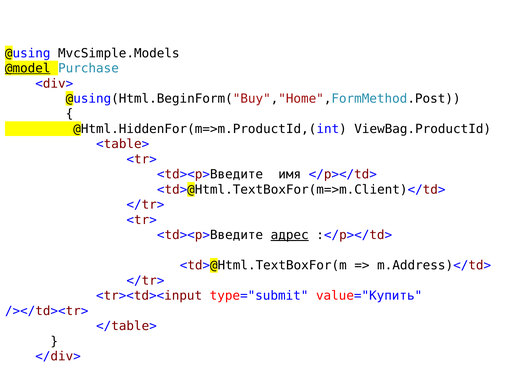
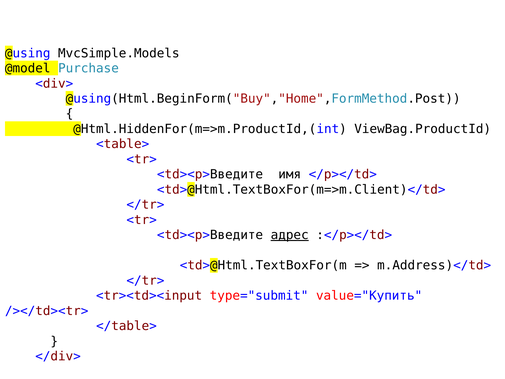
@model underline: present -> none
